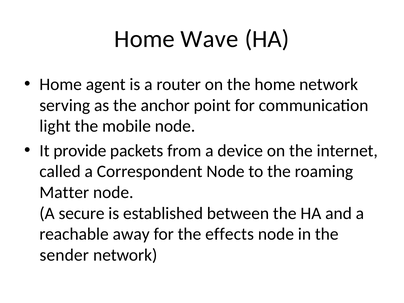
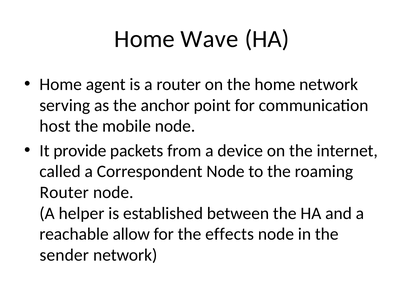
light: light -> host
Matter at (64, 192): Matter -> Router
secure: secure -> helper
away: away -> allow
